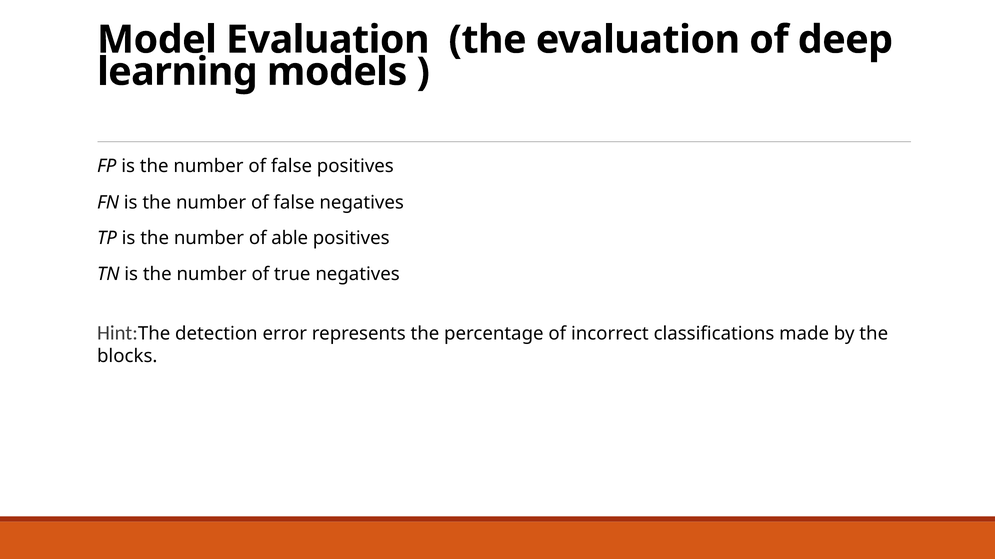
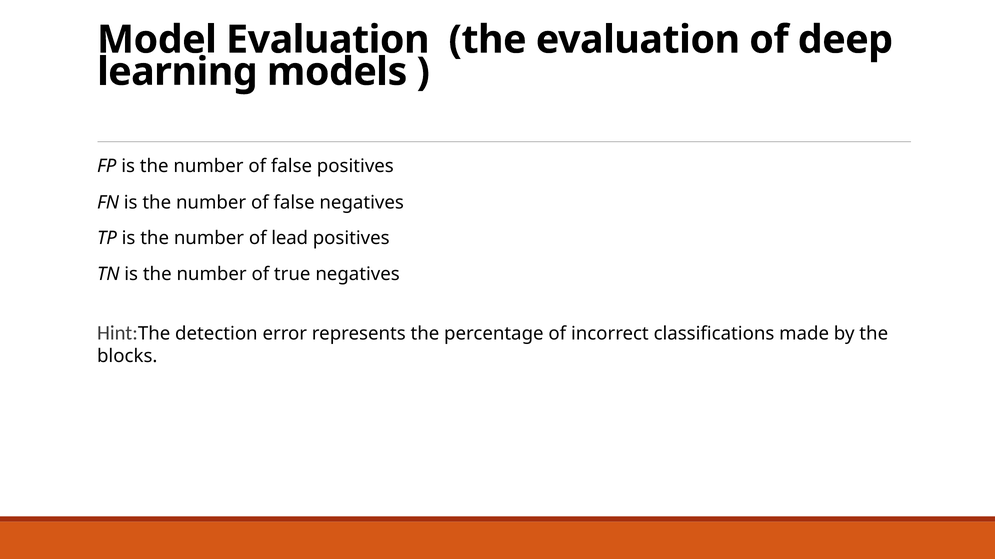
able: able -> lead
